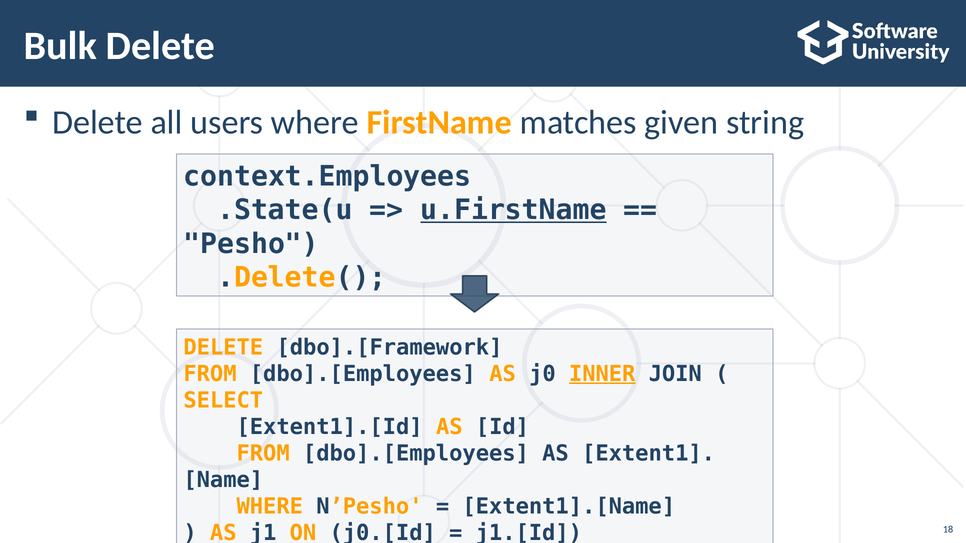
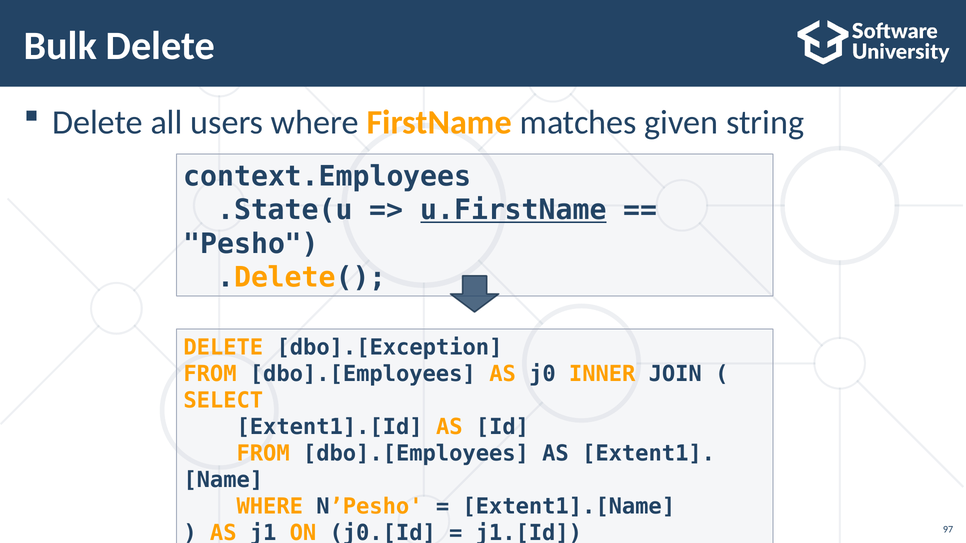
dbo].[Framework: dbo].[Framework -> dbo].[Exception
INNER underline: present -> none
18: 18 -> 97
